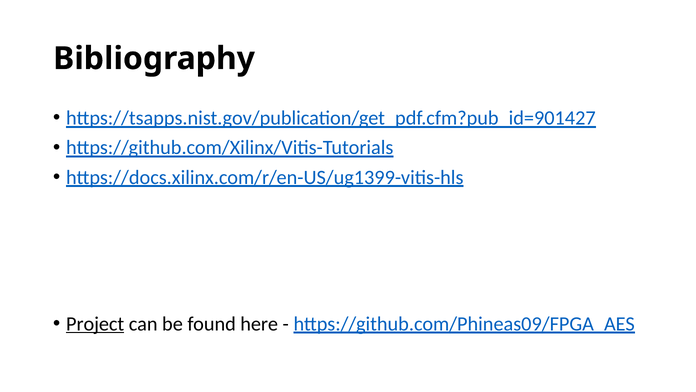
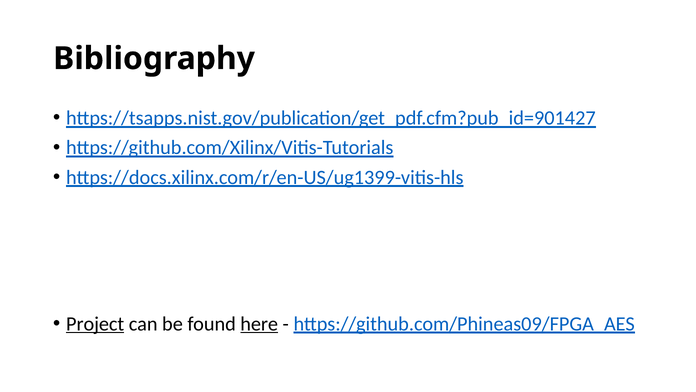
here underline: none -> present
